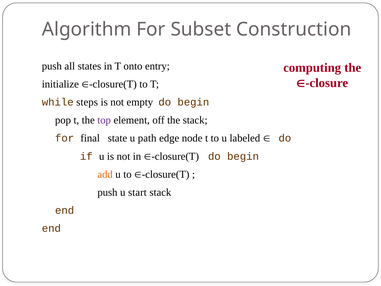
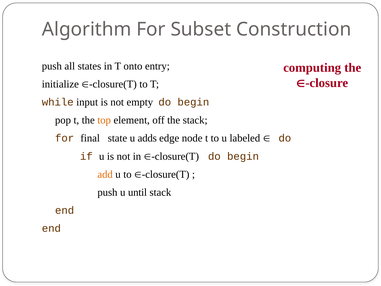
steps: steps -> input
top colour: purple -> orange
path: path -> adds
start: start -> until
